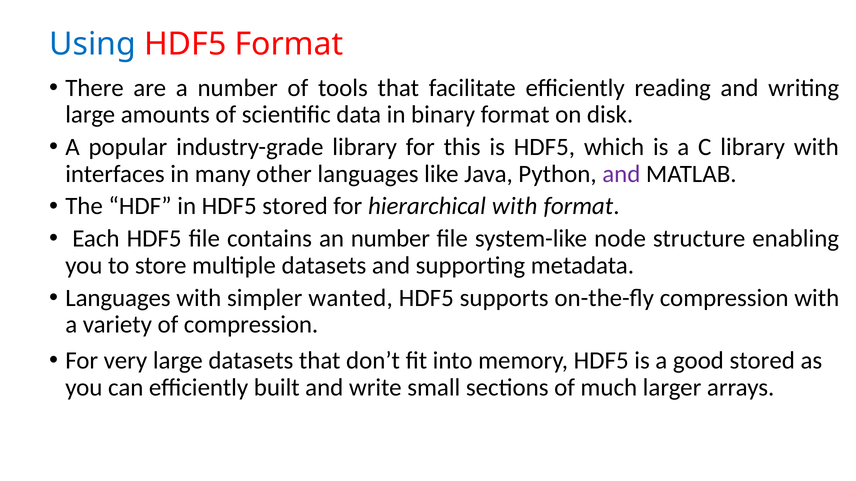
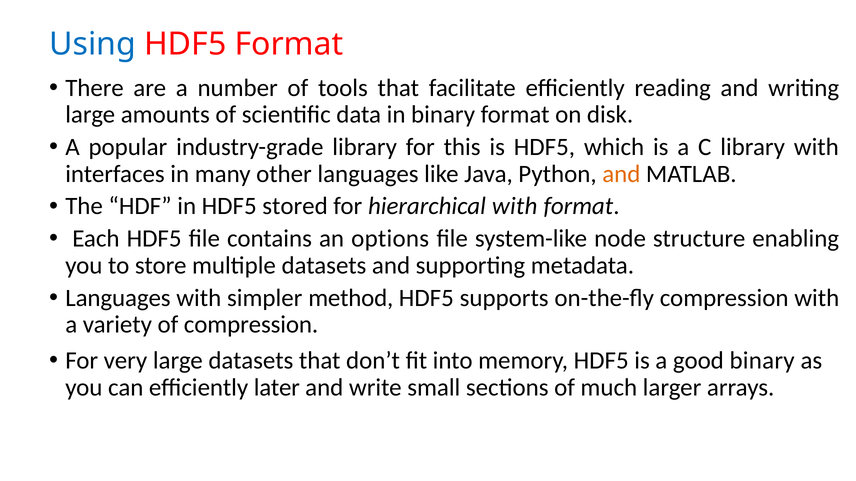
and at (621, 174) colour: purple -> orange
an number: number -> options
wanted: wanted -> method
good stored: stored -> binary
built: built -> later
